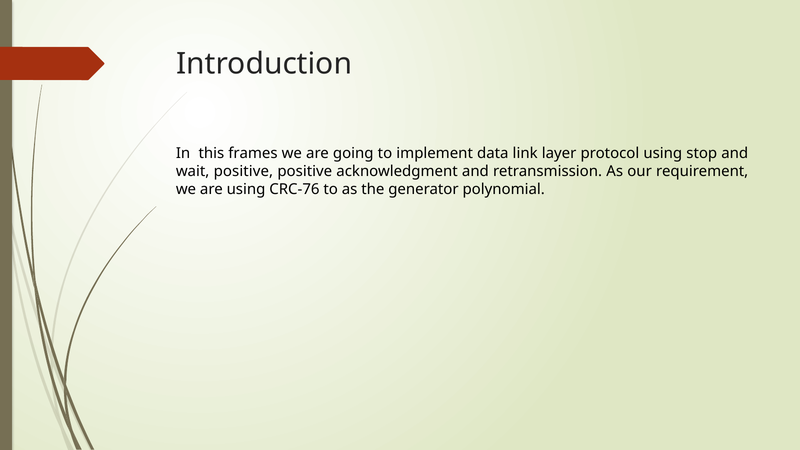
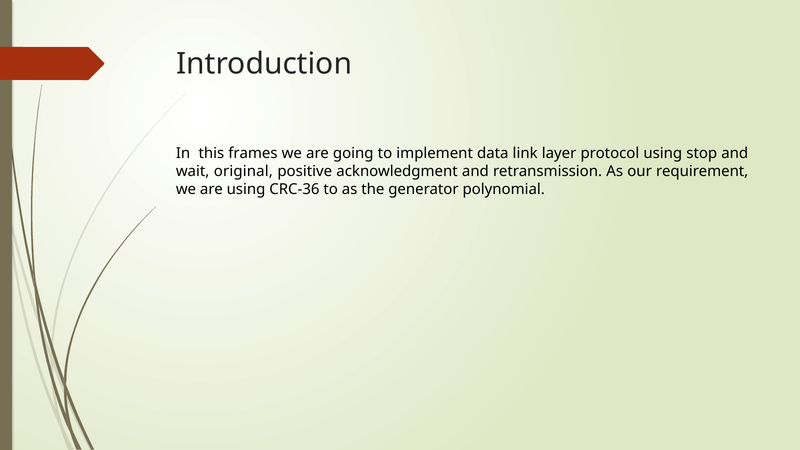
wait positive: positive -> original
CRC-76: CRC-76 -> CRC-36
